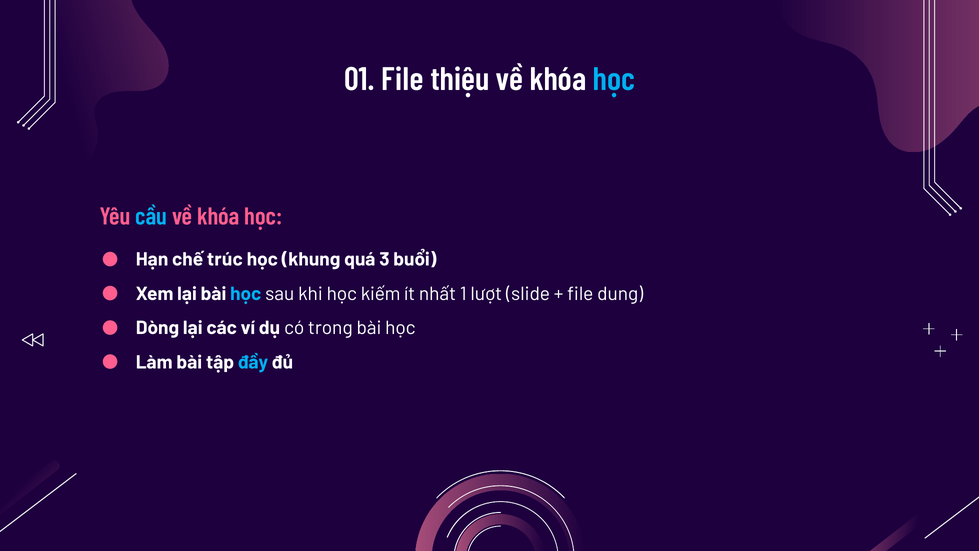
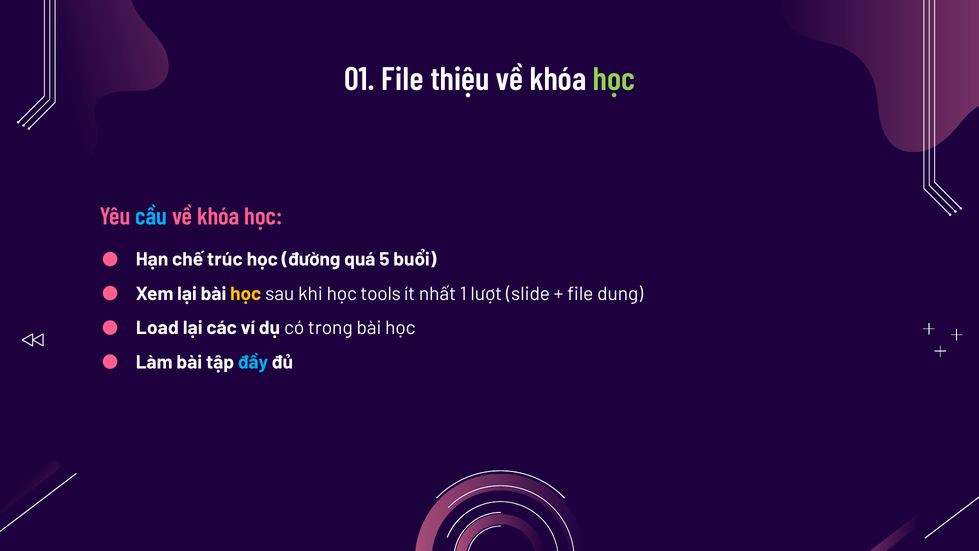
học at (614, 79) colour: light blue -> light green
khung: khung -> đường
3: 3 -> 5
học at (246, 294) colour: light blue -> yellow
kiếm: kiếm -> tools
Dòng: Dòng -> Load
